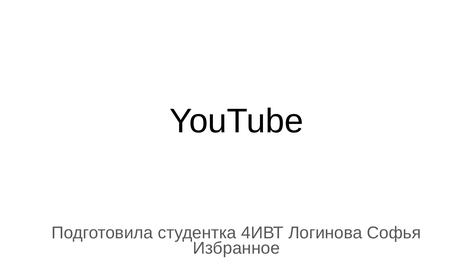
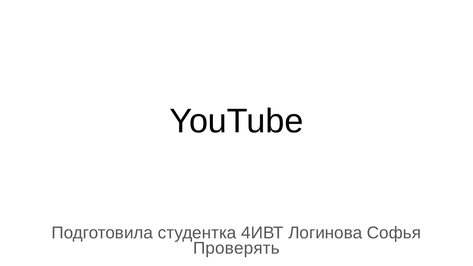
Избранное: Избранное -> Проверять
